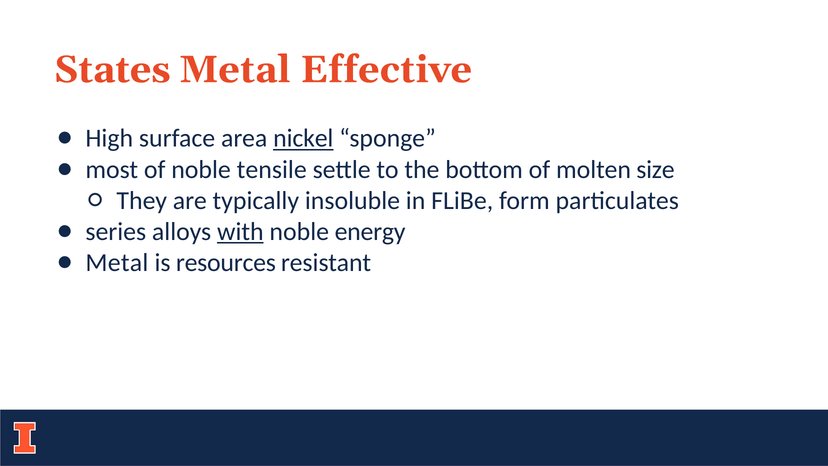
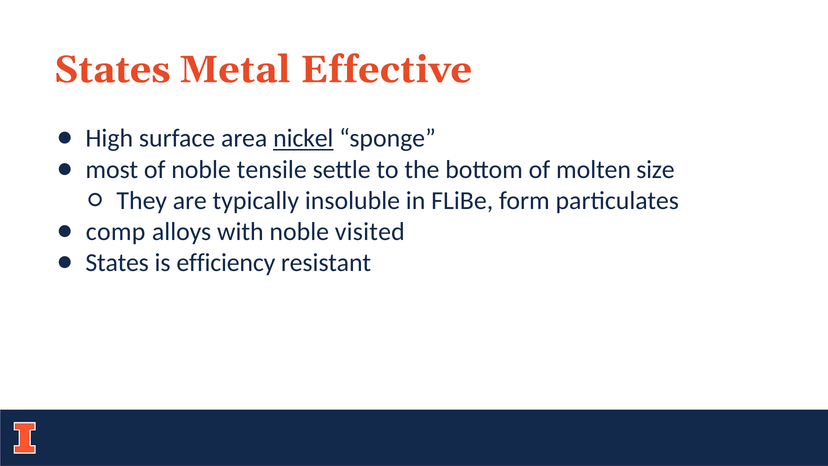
series: series -> comp
with underline: present -> none
energy: energy -> visited
Metal at (117, 263): Metal -> States
resources: resources -> efficiency
